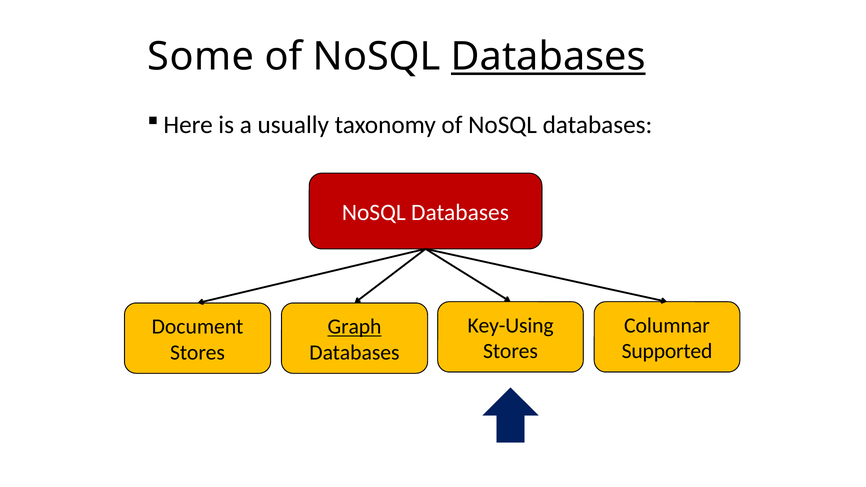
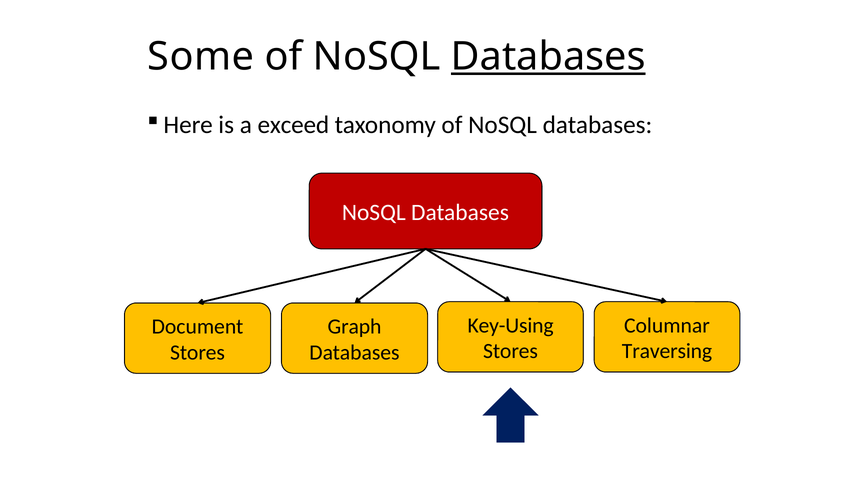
usually: usually -> exceed
Graph underline: present -> none
Supported: Supported -> Traversing
